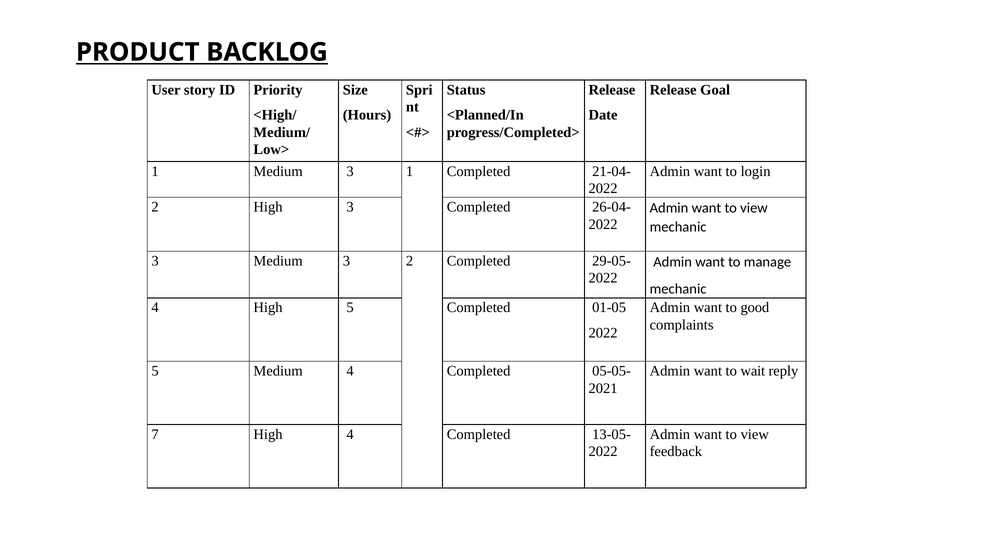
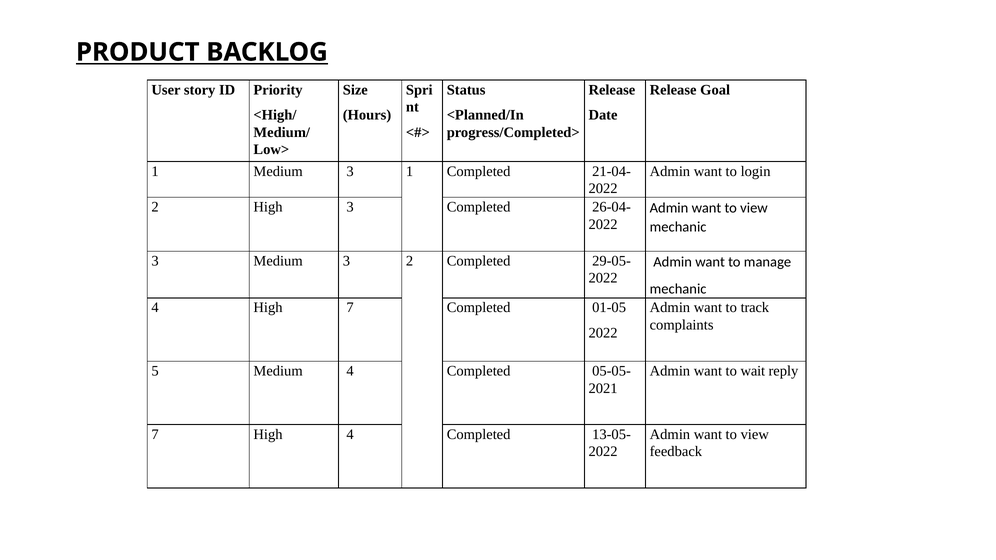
High 5: 5 -> 7
good: good -> track
